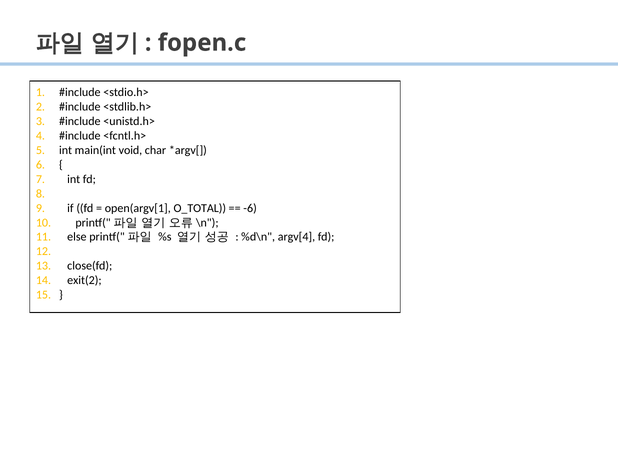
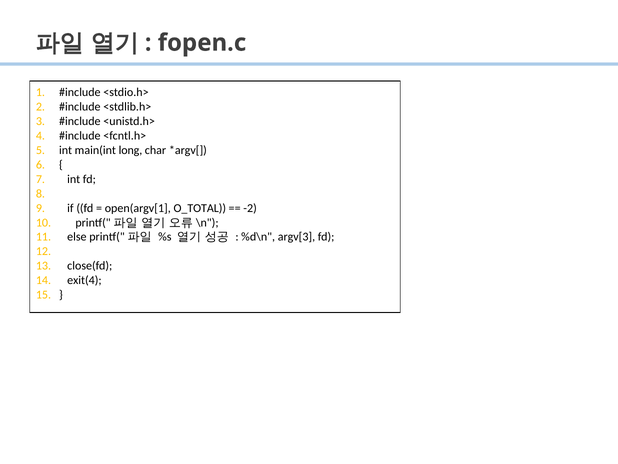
void: void -> long
-6: -6 -> -2
argv[4: argv[4 -> argv[3
exit(2: exit(2 -> exit(4
